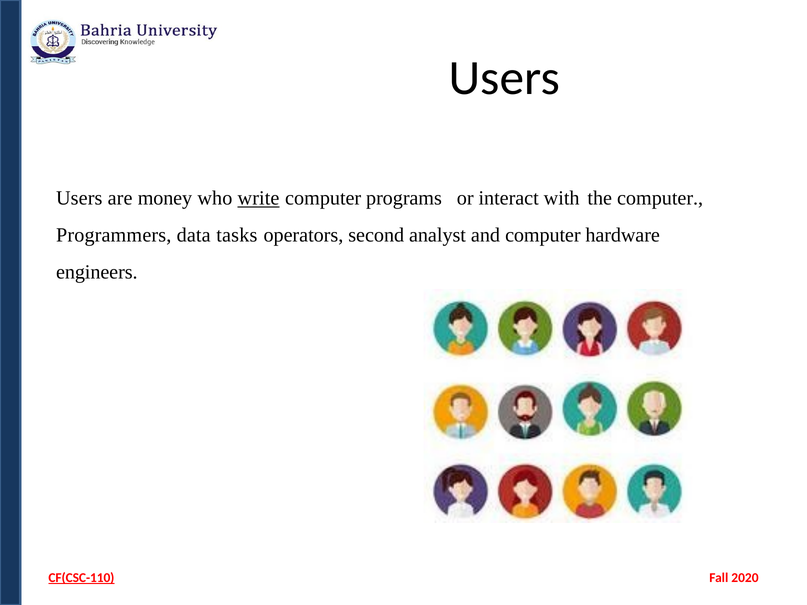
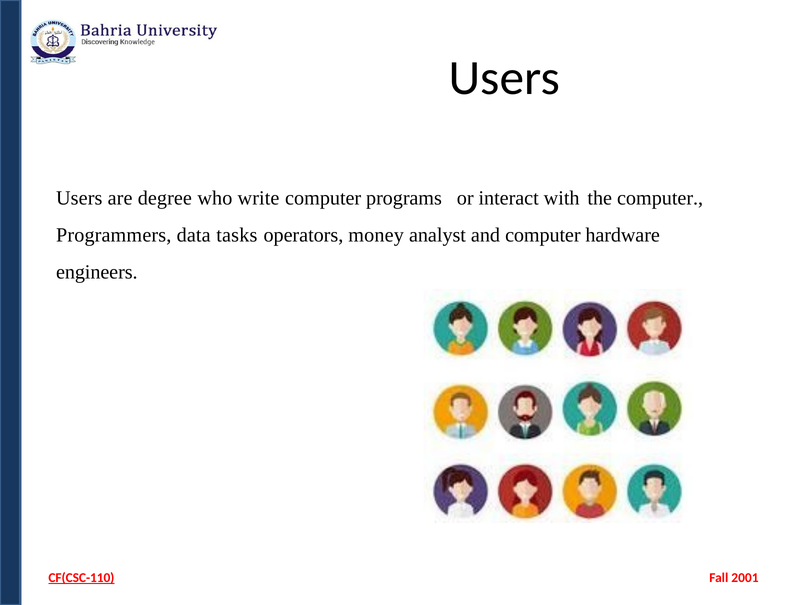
money: money -> degree
write underline: present -> none
second: second -> money
2020: 2020 -> 2001
